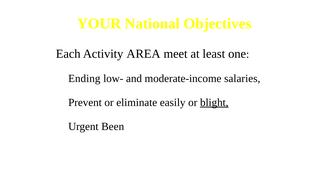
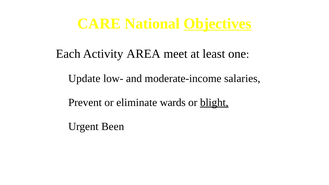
YOUR: YOUR -> CARE
Objectives underline: none -> present
Ending: Ending -> Update
easily: easily -> wards
